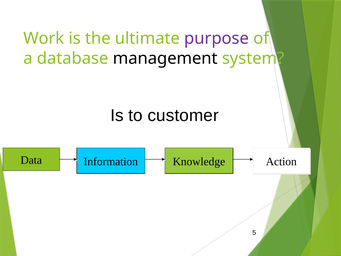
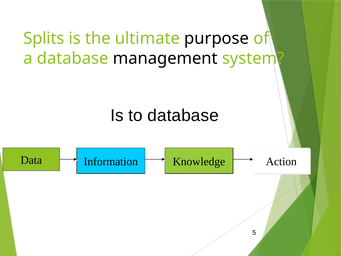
Work: Work -> Splits
purpose colour: purple -> black
to customer: customer -> database
